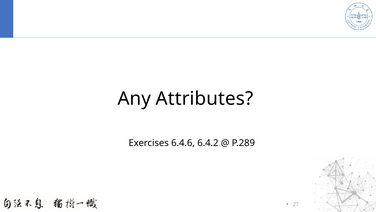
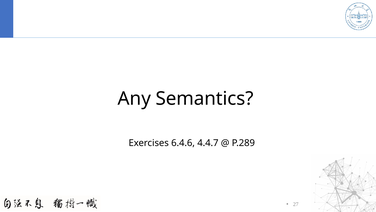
Attributes: Attributes -> Semantics
6.4.2: 6.4.2 -> 4.4.7
